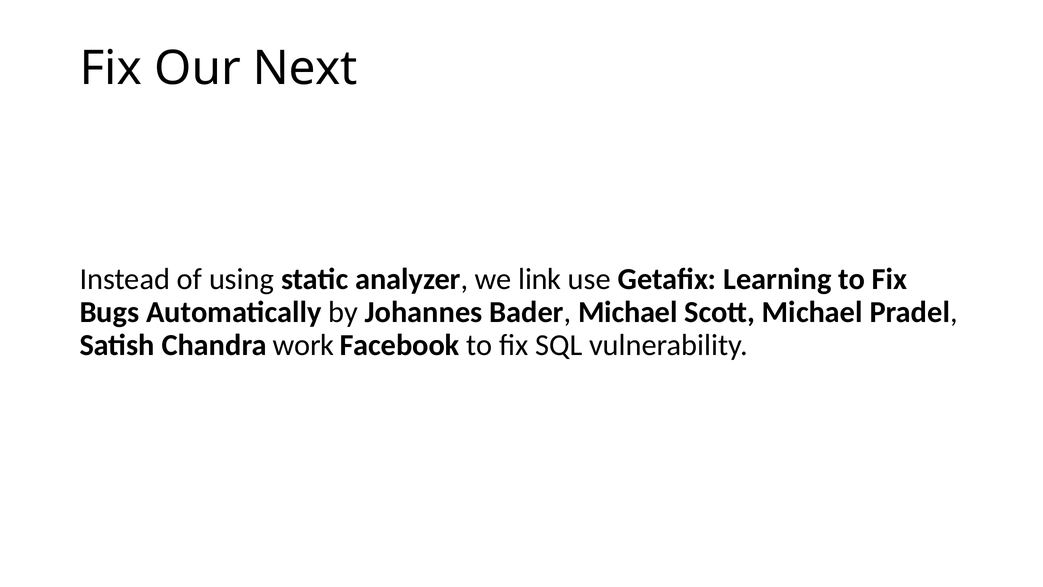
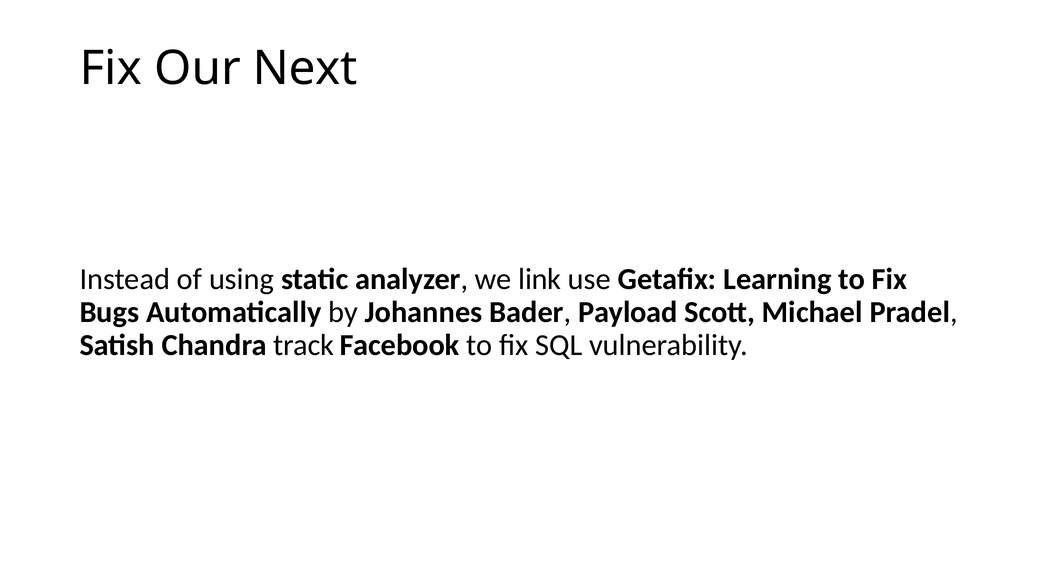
Bader Michael: Michael -> Payload
work: work -> track
